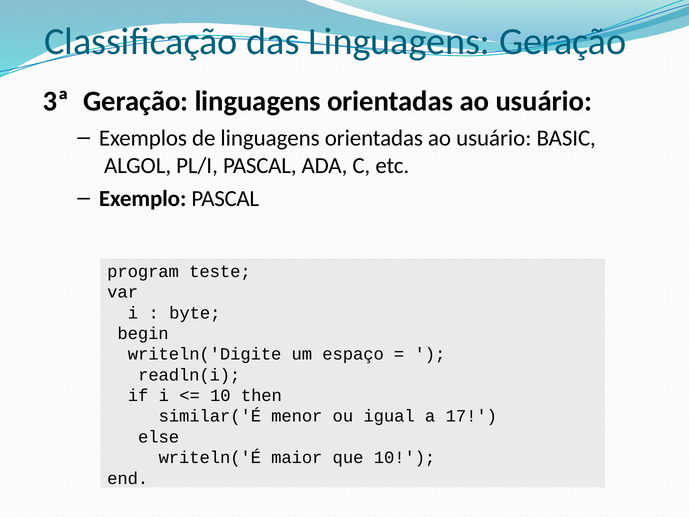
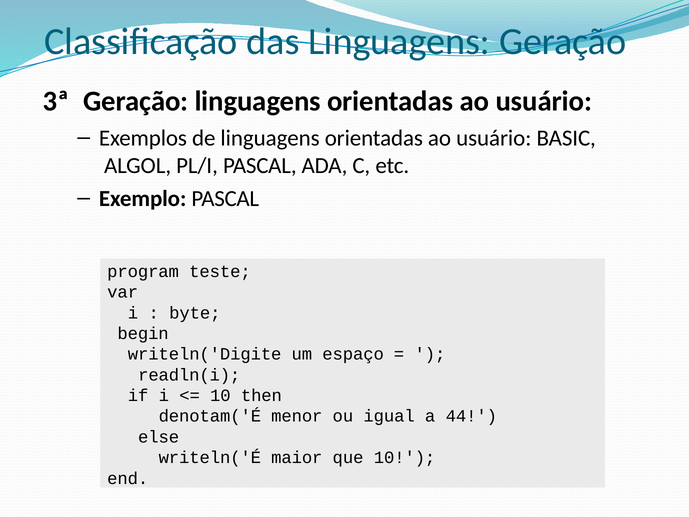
similar('É: similar('É -> denotam('É
17: 17 -> 44
